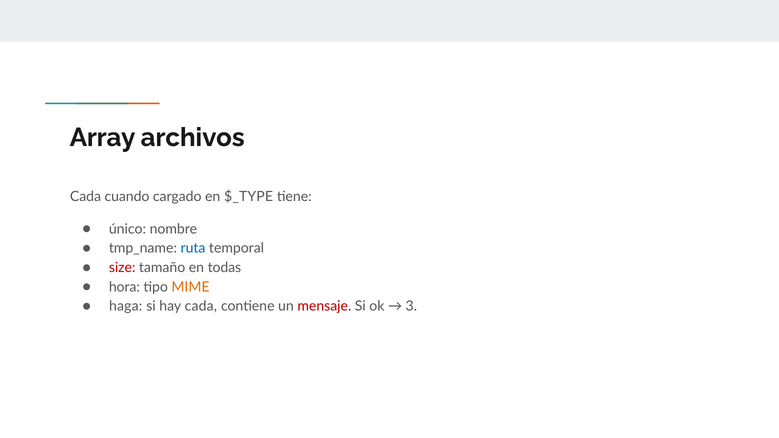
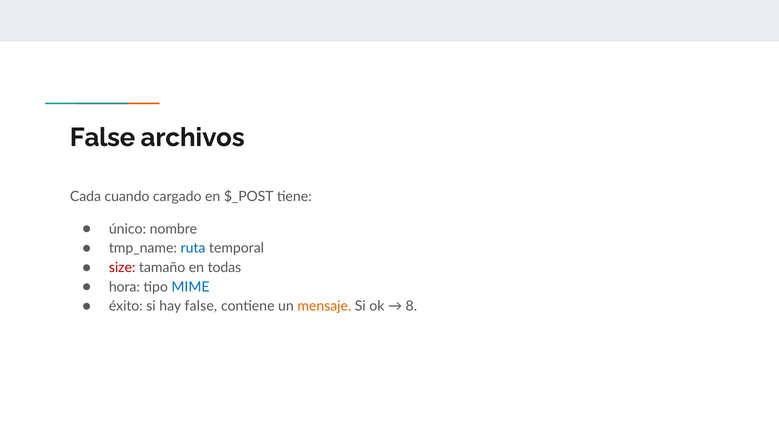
Array at (103, 138): Array -> False
$_TYPE: $_TYPE -> $_POST
MIME colour: orange -> blue
haga: haga -> éxito
hay cada: cada -> false
mensaje colour: red -> orange
3: 3 -> 8
